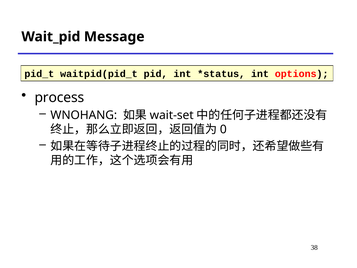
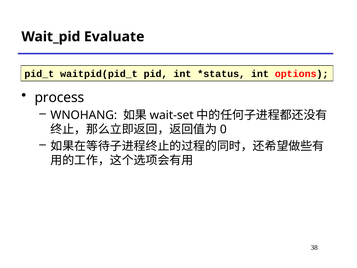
Message: Message -> Evaluate
